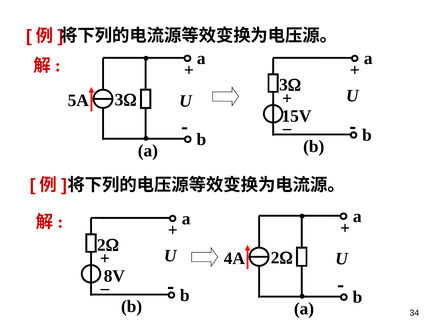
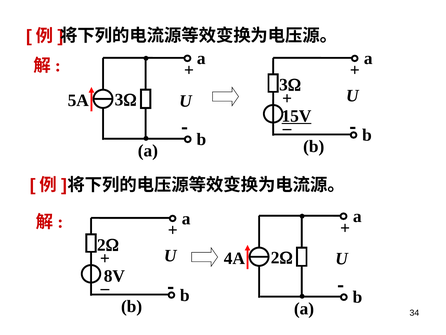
15V underline: none -> present
